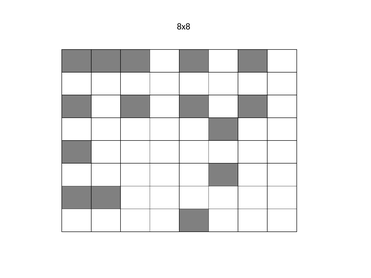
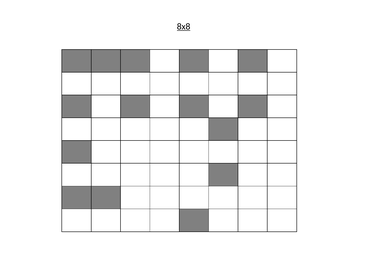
8x8 underline: none -> present
